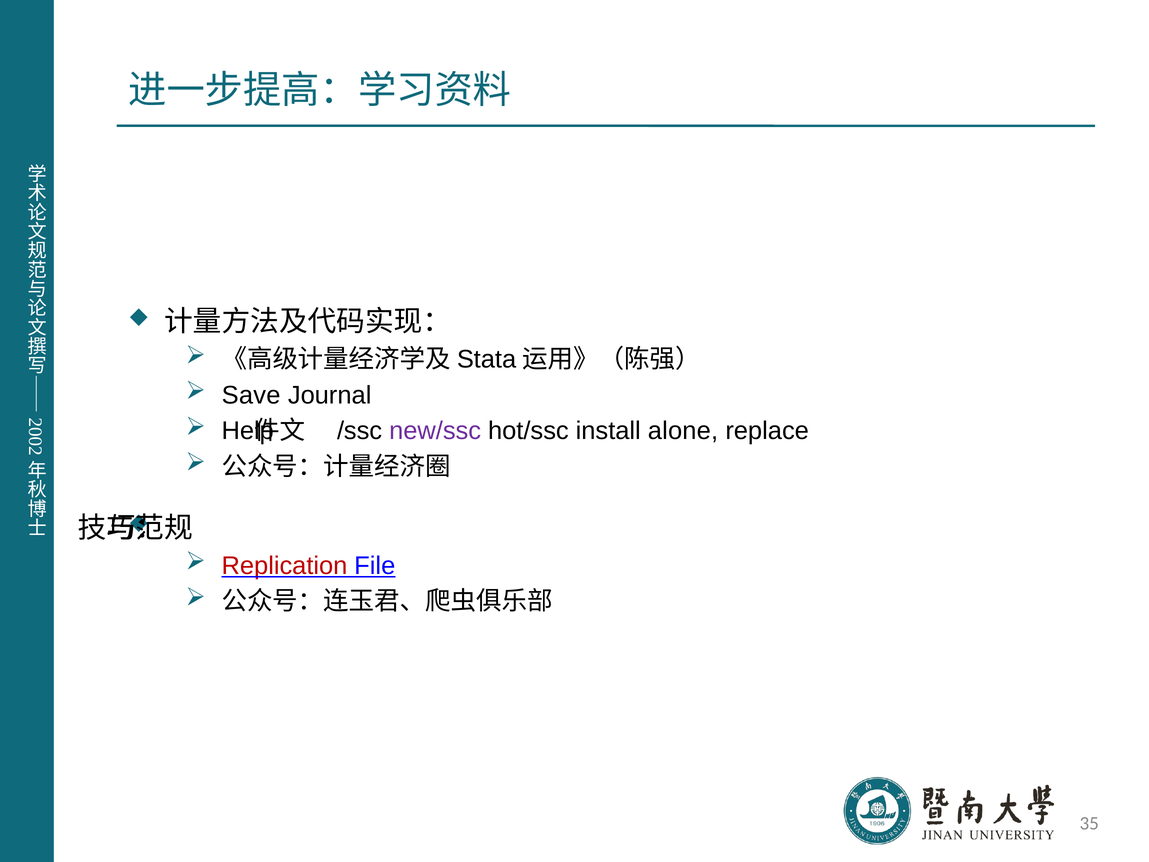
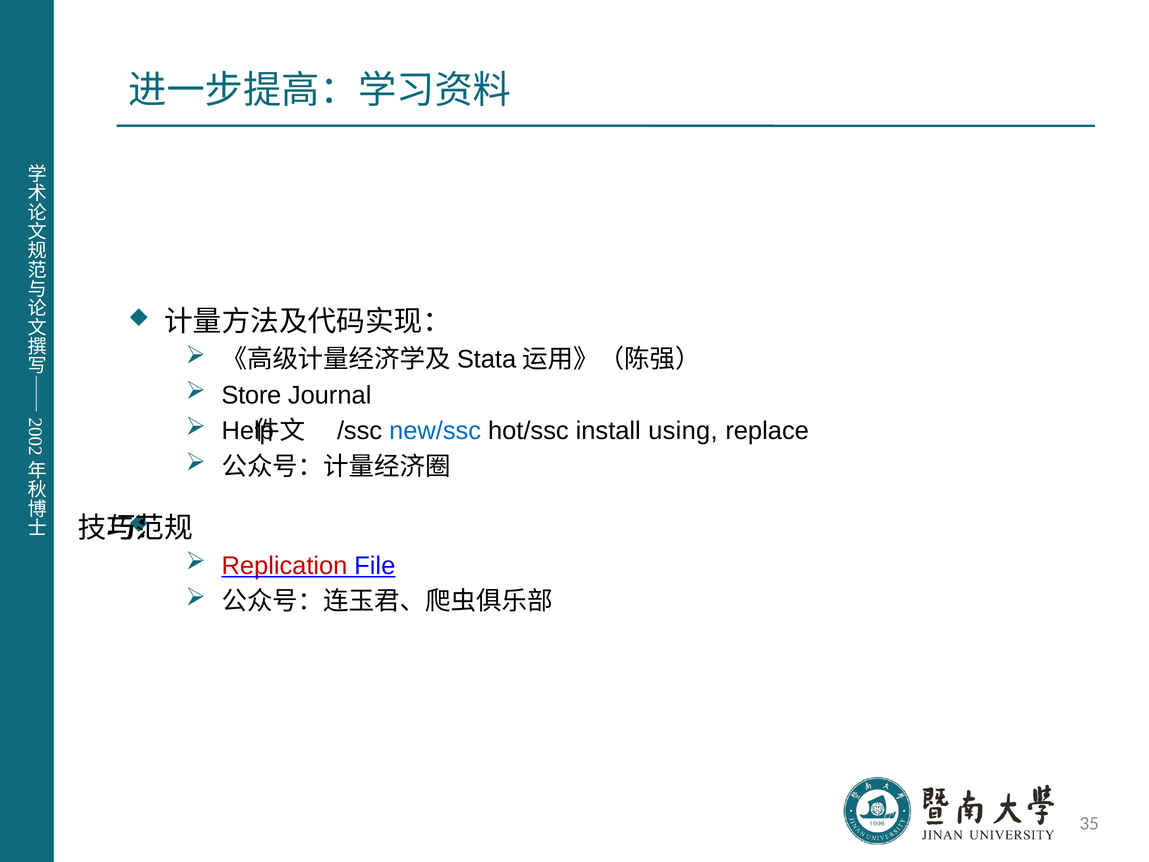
Save: Save -> Store
new/ssc colour: purple -> blue
alone: alone -> using
